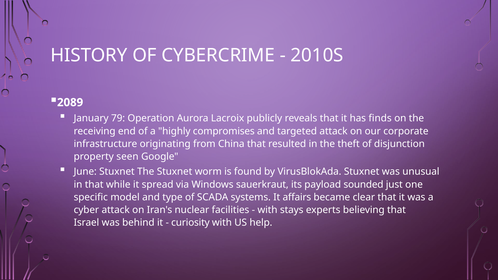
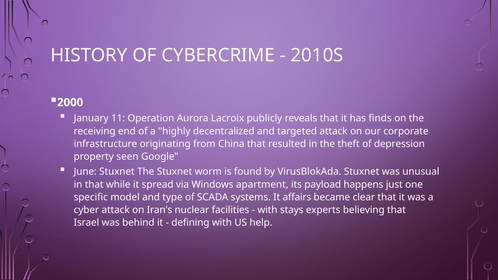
2089: 2089 -> 2000
79: 79 -> 11
compromises: compromises -> decentralized
disjunction: disjunction -> depression
sauerkraut: sauerkraut -> apartment
sounded: sounded -> happens
curiosity: curiosity -> defining
